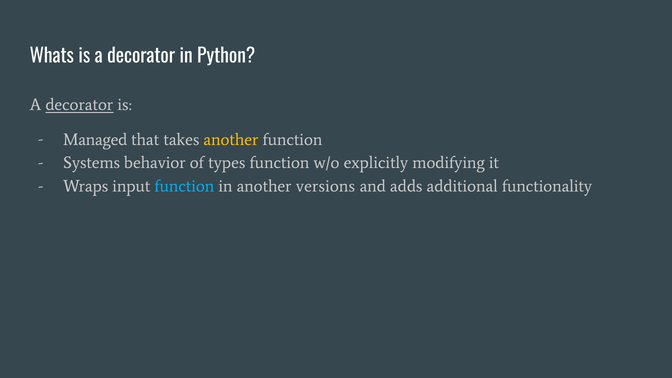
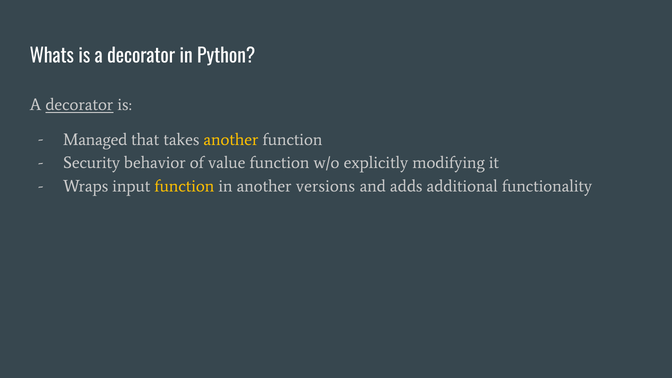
Systems: Systems -> Security
types: types -> value
function at (184, 186) colour: light blue -> yellow
